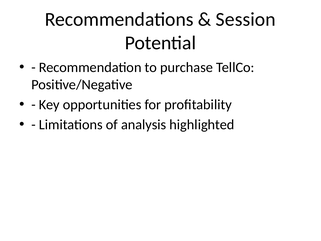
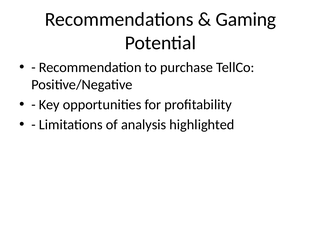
Session: Session -> Gaming
